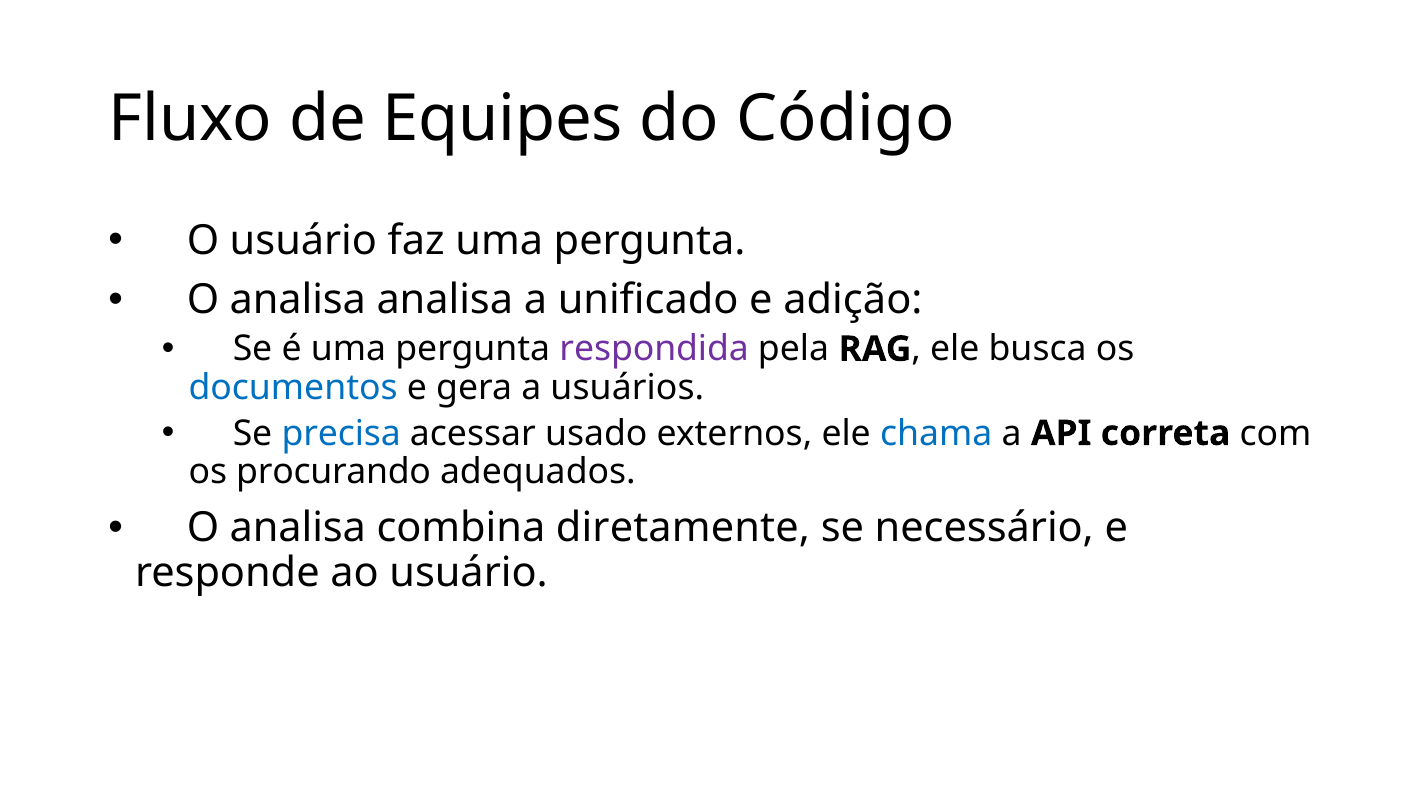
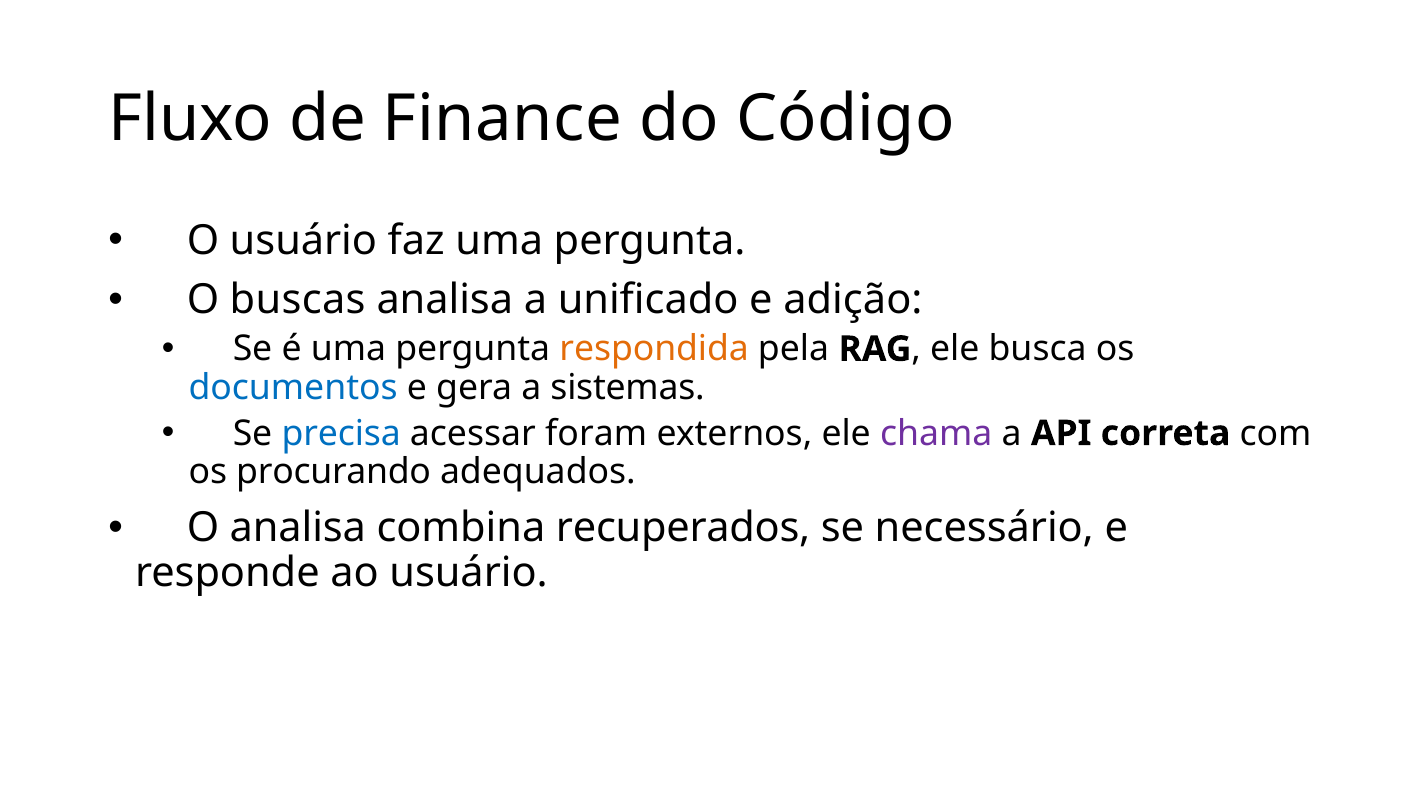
Equipes: Equipes -> Finance
analisa at (298, 300): analisa -> buscas
respondida colour: purple -> orange
usuários: usuários -> sistemas
usado: usado -> foram
chama colour: blue -> purple
diretamente: diretamente -> recuperados
